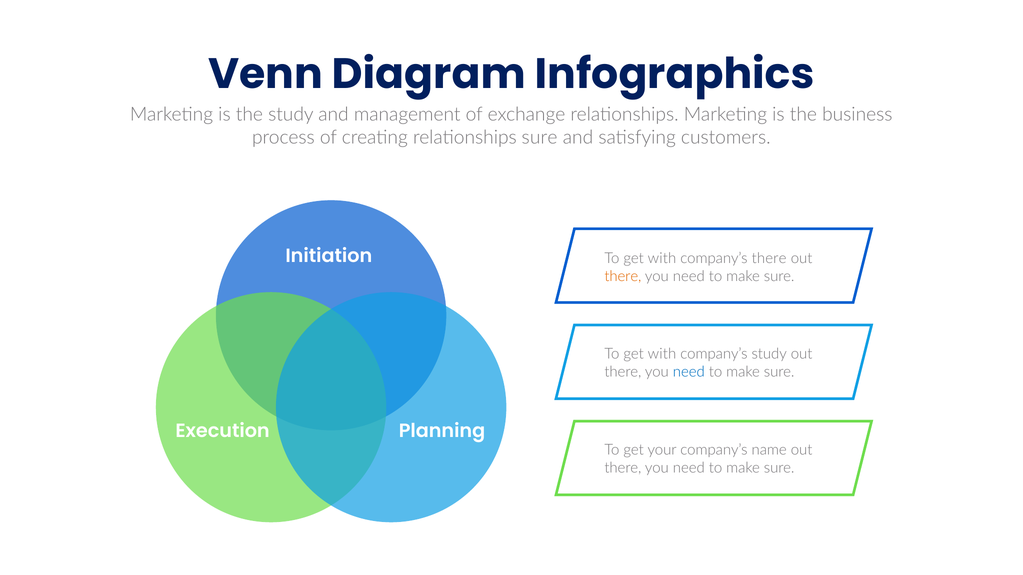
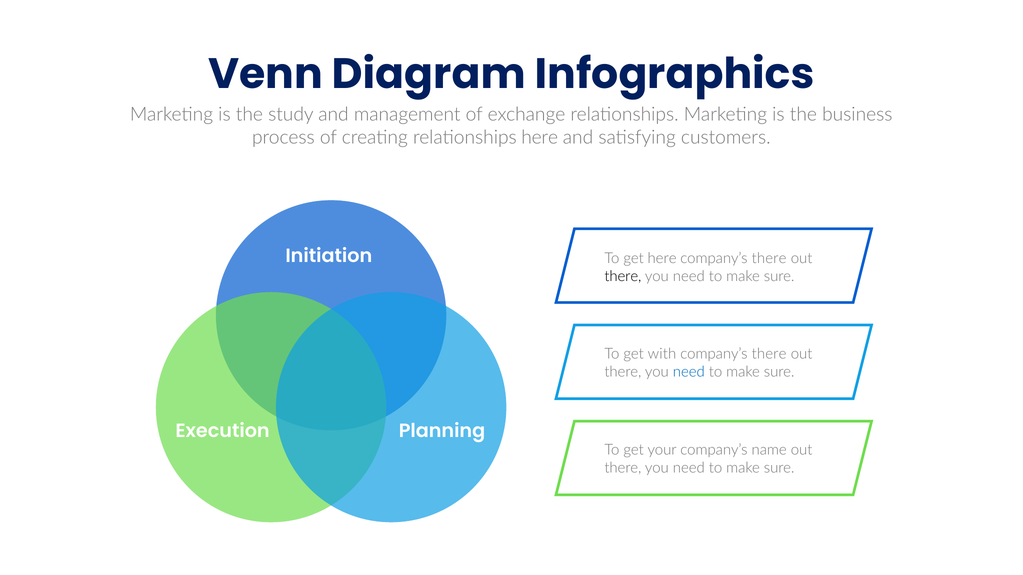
relationships sure: sure -> here
with at (662, 259): with -> here
there at (623, 276) colour: orange -> black
study at (769, 354): study -> there
